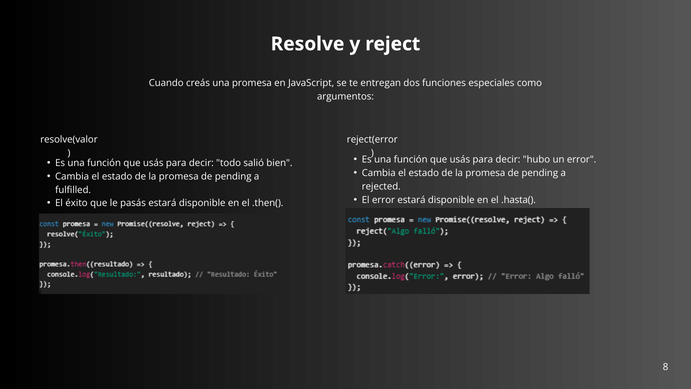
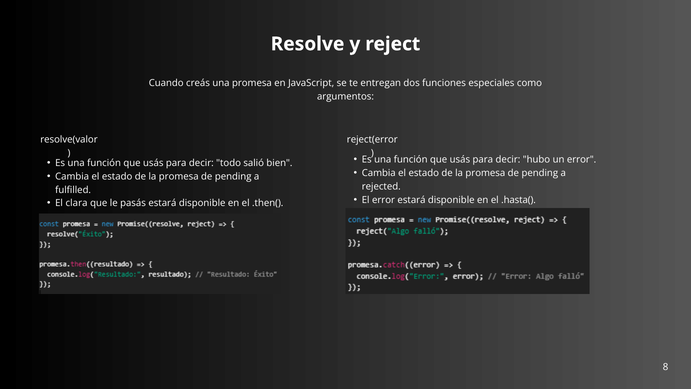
éxito: éxito -> clara
